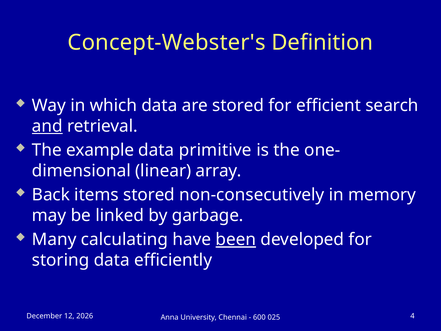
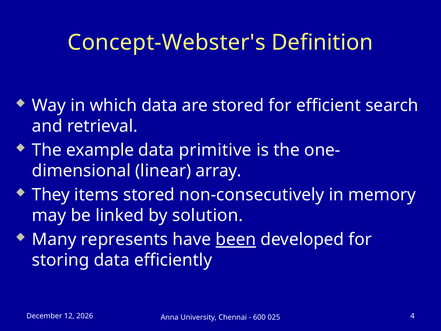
and underline: present -> none
Back: Back -> They
garbage: garbage -> solution
calculating: calculating -> represents
